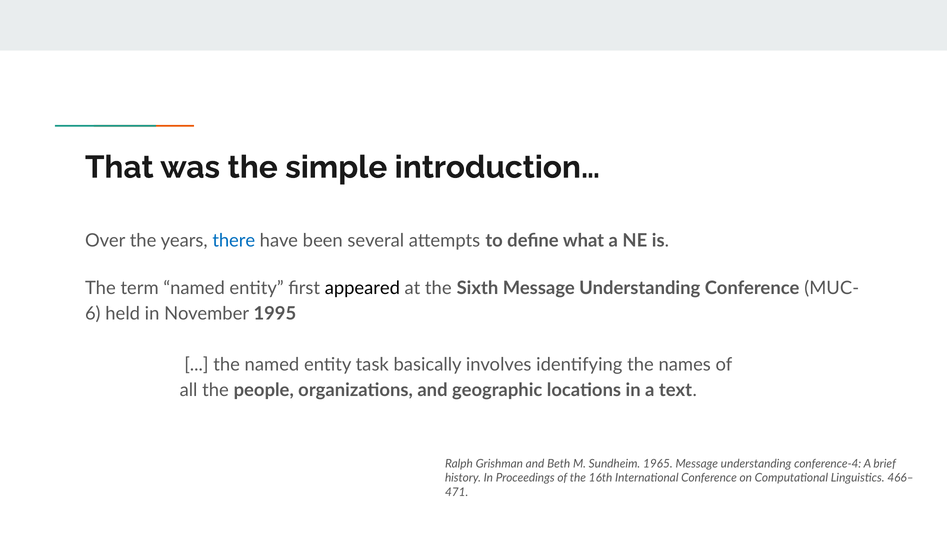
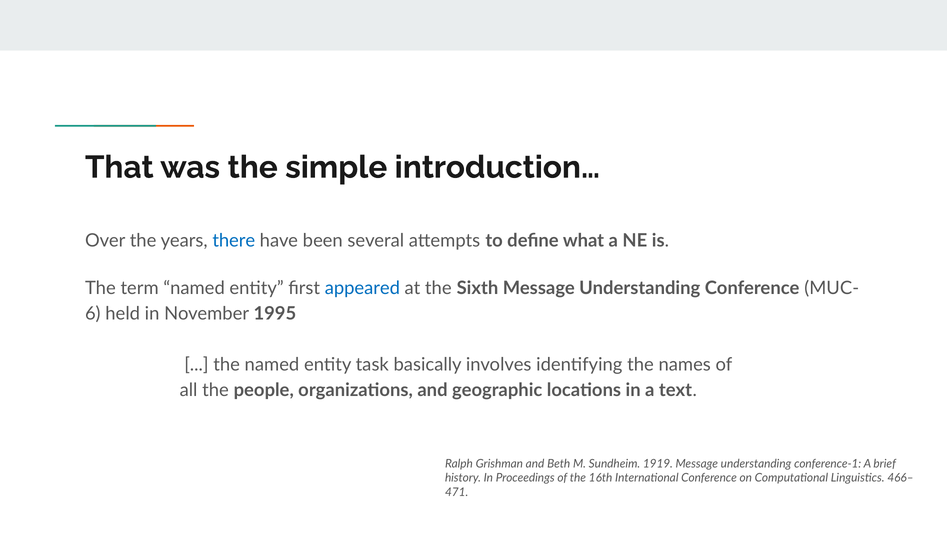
appeared colour: black -> blue
1965: 1965 -> 1919
conference-4: conference-4 -> conference-1
